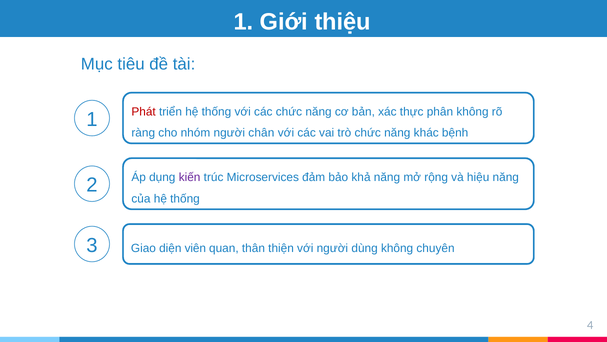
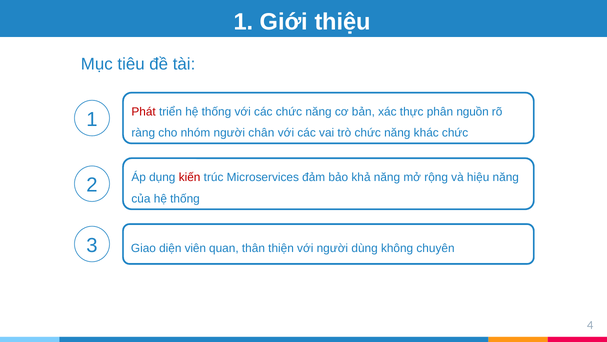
phân không: không -> nguồn
khác bệnh: bệnh -> chức
kiến colour: purple -> red
